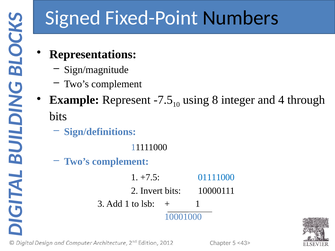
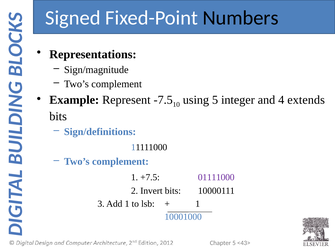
using 8: 8 -> 5
through: through -> extends
01111000 colour: blue -> purple
